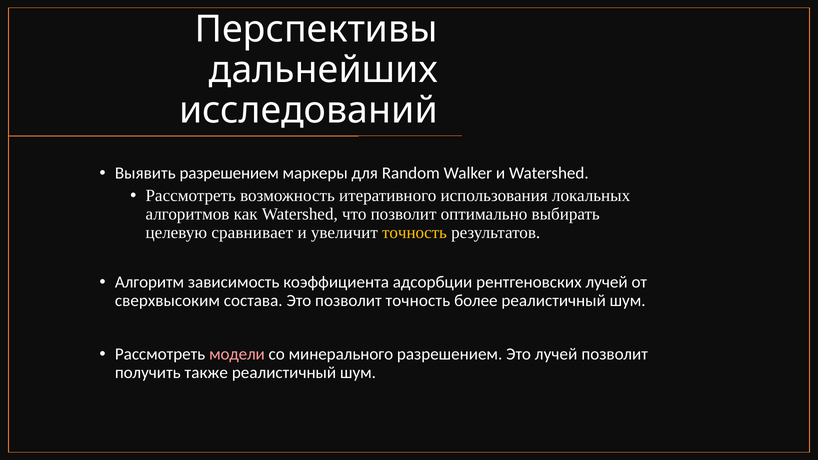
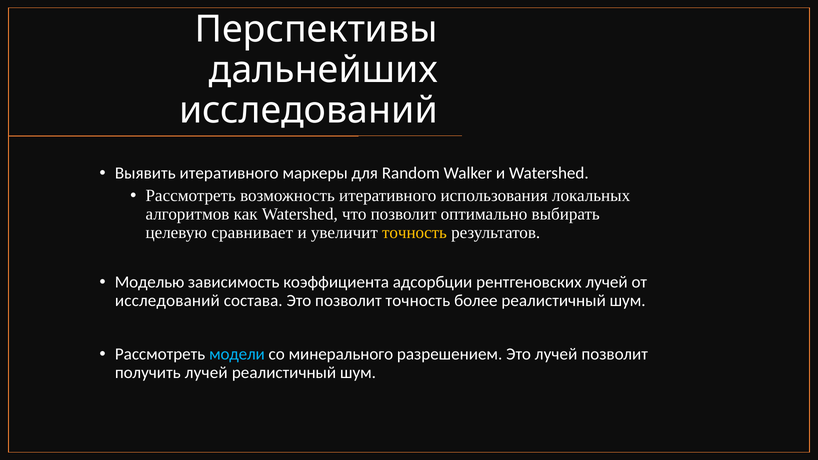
Выявить разрешением: разрешением -> итеративного
Алгоритм: Алгоритм -> Моделью
сверхвысоким at (167, 301): сверхвысоким -> исследований
модели colour: pink -> light blue
получить также: также -> лучей
